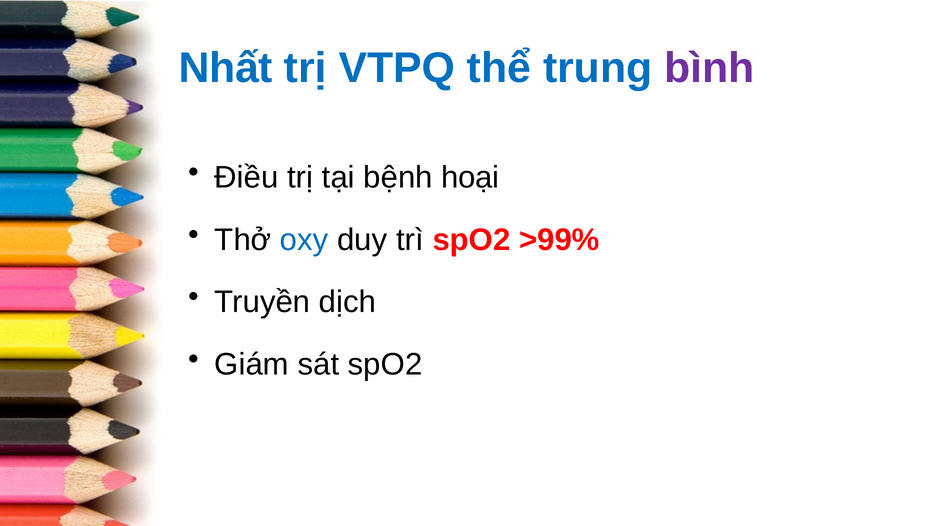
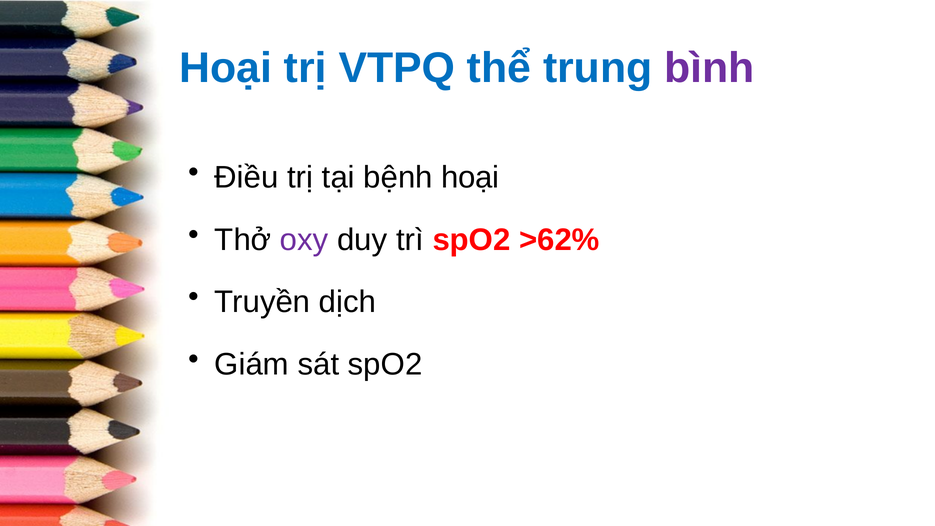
Nhất at (226, 68): Nhất -> Hoại
oxy colour: blue -> purple
>99%: >99% -> >62%
